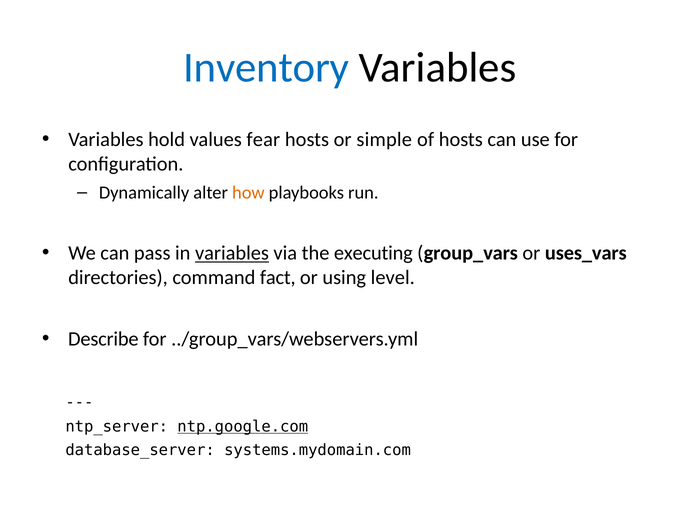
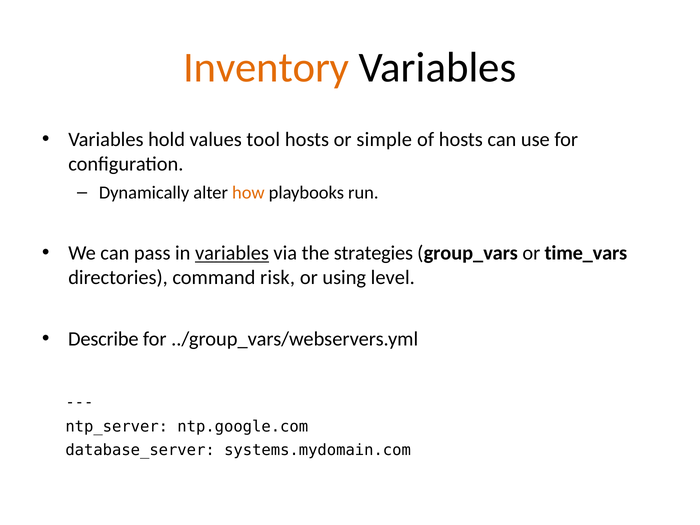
Inventory colour: blue -> orange
fear: fear -> tool
executing: executing -> strategies
uses_vars: uses_vars -> time_vars
fact: fact -> risk
ntp.google.com underline: present -> none
